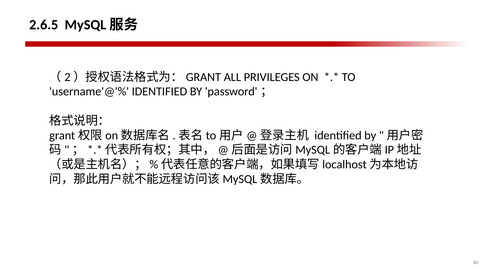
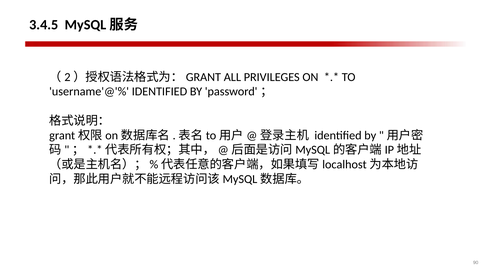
2.6.5: 2.6.5 -> 3.4.5
